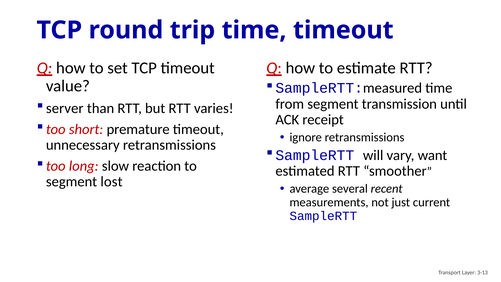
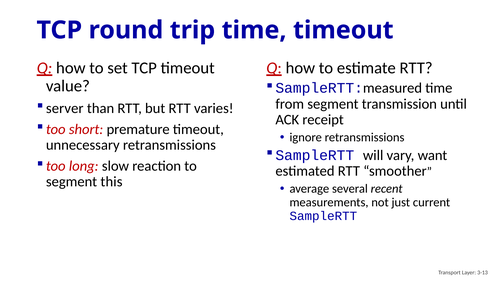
lost: lost -> this
